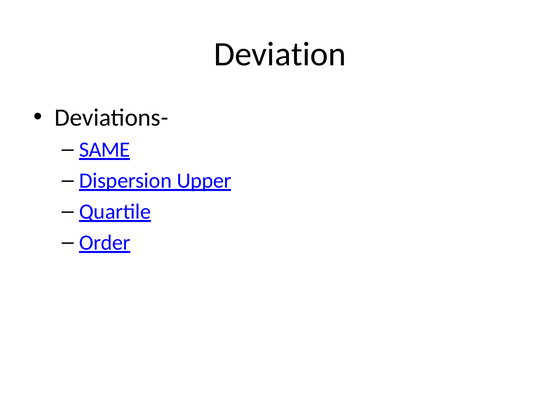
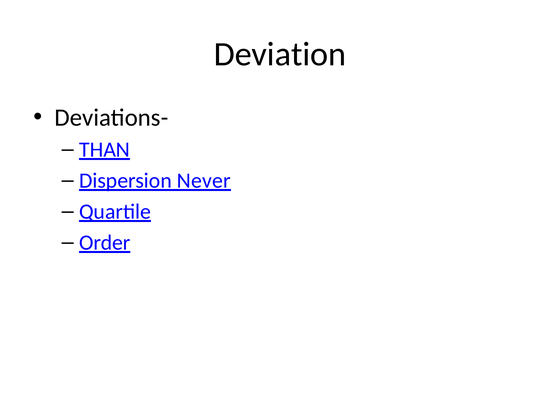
SAME: SAME -> THAN
Upper: Upper -> Never
